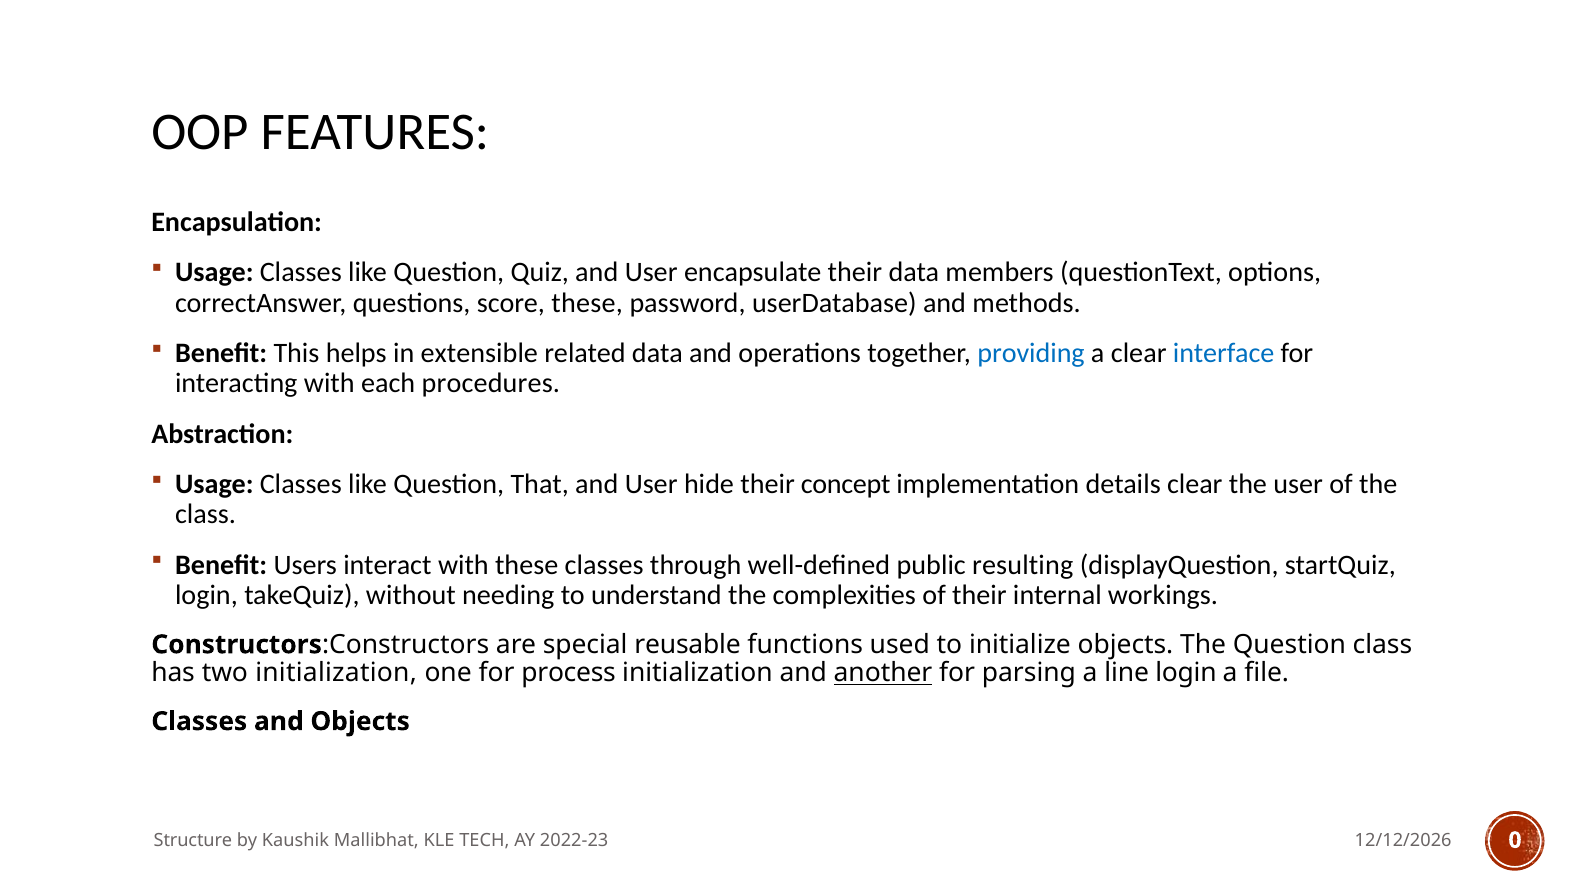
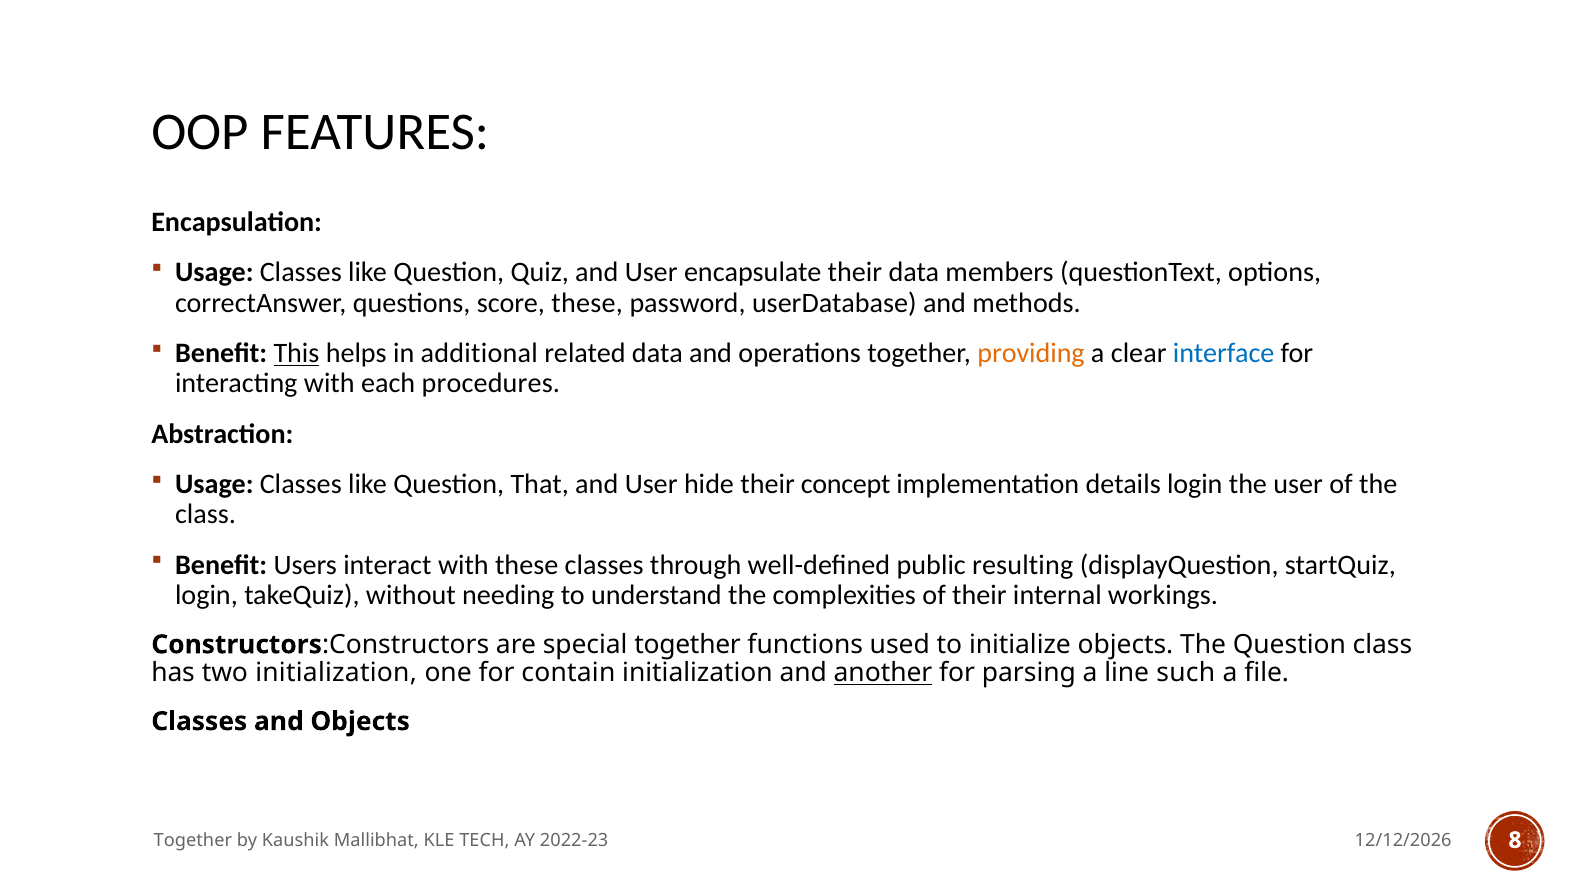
This underline: none -> present
extensible: extensible -> additional
providing colour: blue -> orange
details clear: clear -> login
special reusable: reusable -> together
process: process -> contain
line login: login -> such
Structure at (193, 841): Structure -> Together
0: 0 -> 8
